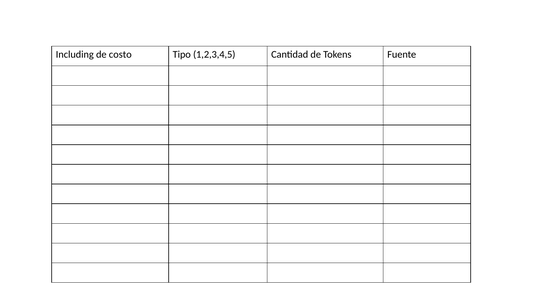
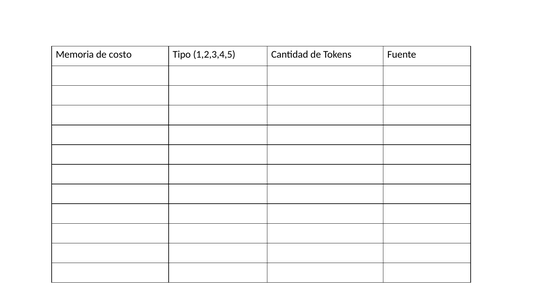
Including: Including -> Memoria
